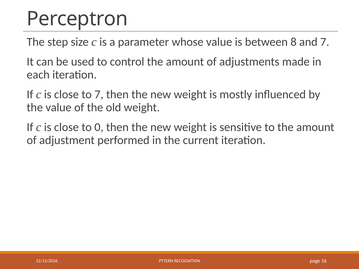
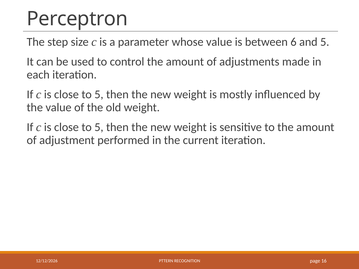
8: 8 -> 6
and 7: 7 -> 5
7 at (99, 95): 7 -> 5
0 at (99, 127): 0 -> 5
